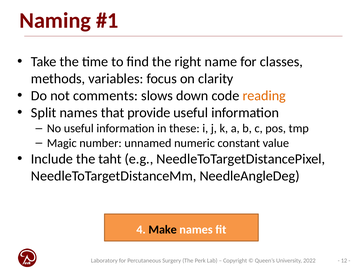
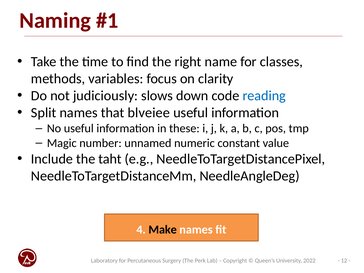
comments: comments -> judiciously
reading colour: orange -> blue
provide: provide -> blveiee
